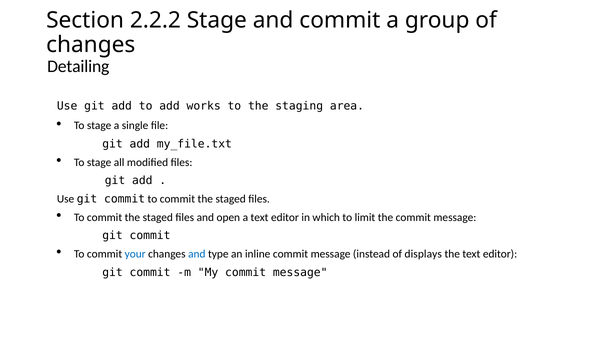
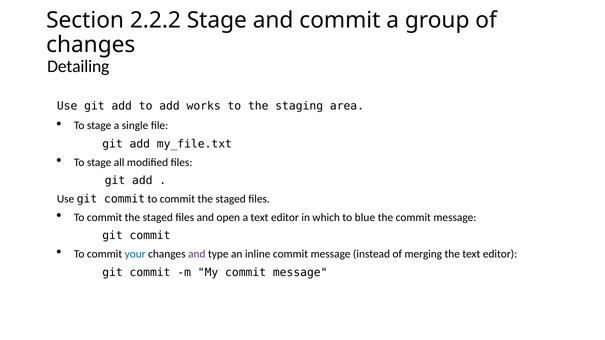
limit: limit -> blue
and at (197, 254) colour: blue -> purple
displays: displays -> merging
